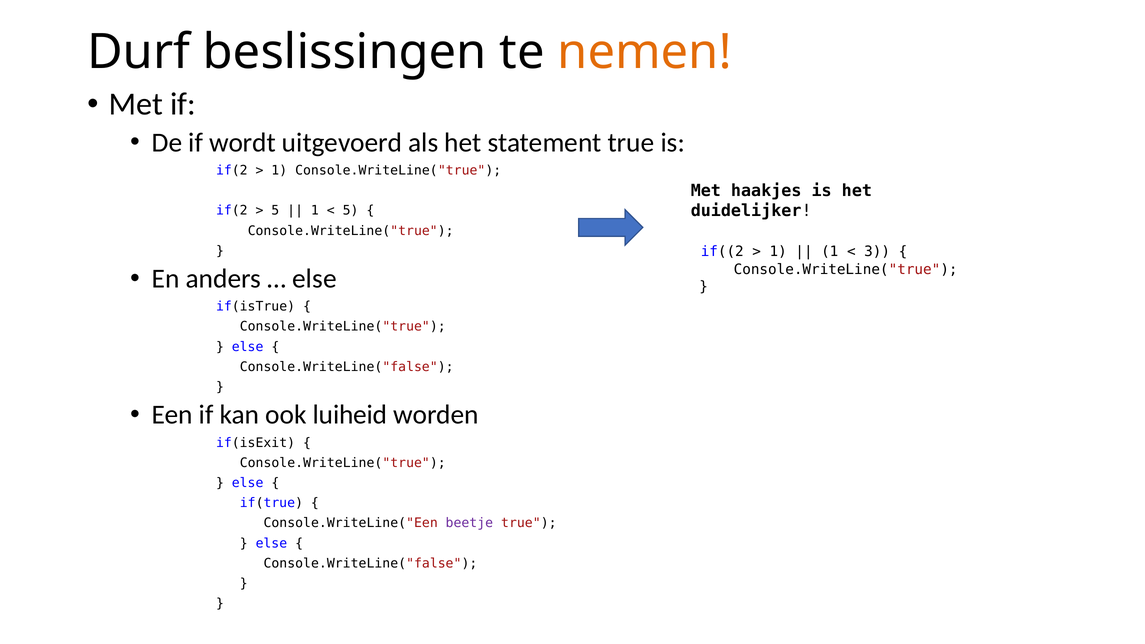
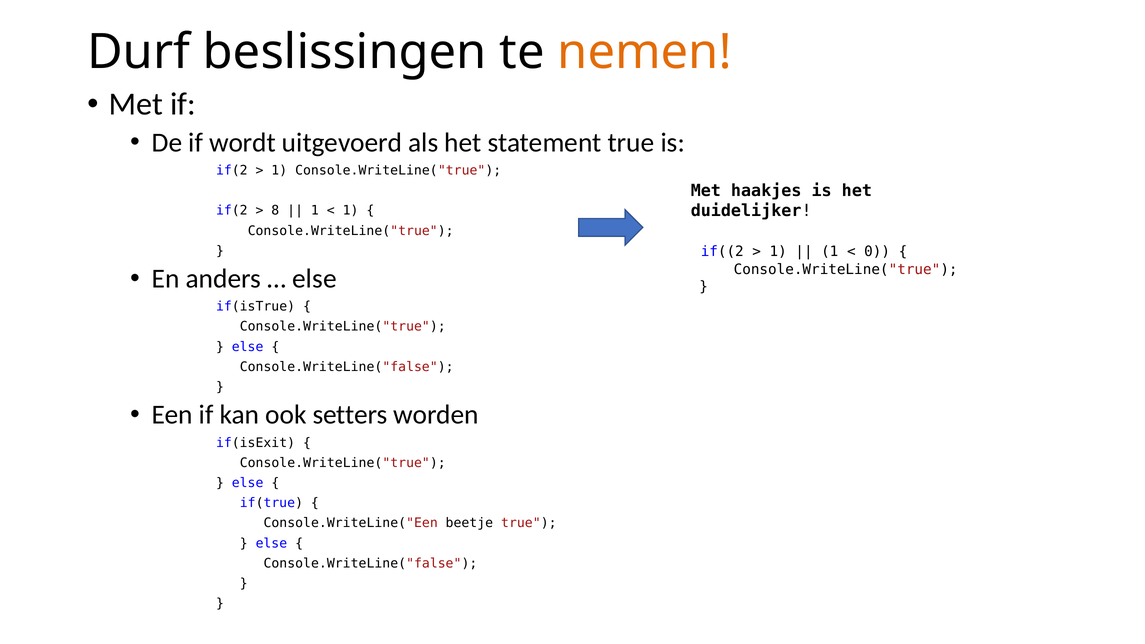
5 at (275, 211): 5 -> 8
5 at (351, 211): 5 -> 1
3: 3 -> 0
luiheid: luiheid -> setters
beetje colour: purple -> black
